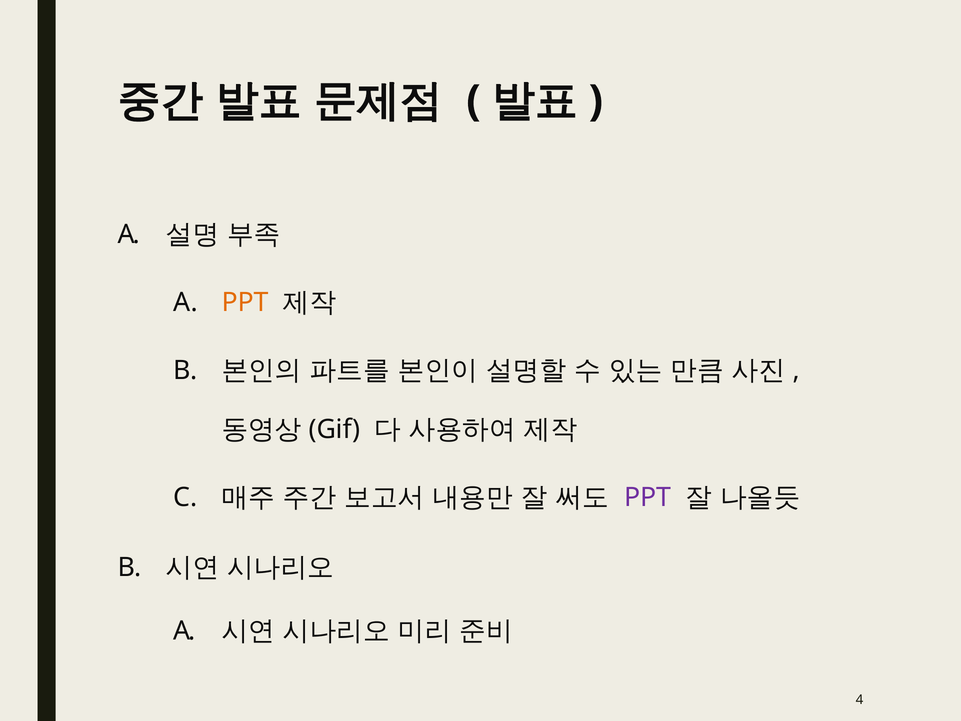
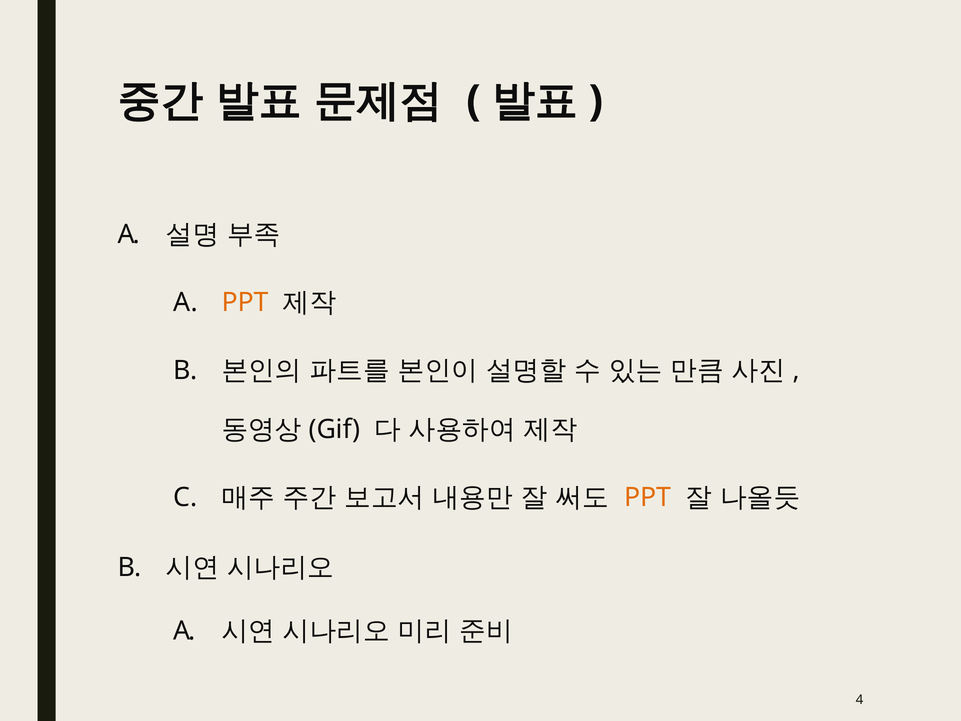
PPT at (648, 497) colour: purple -> orange
